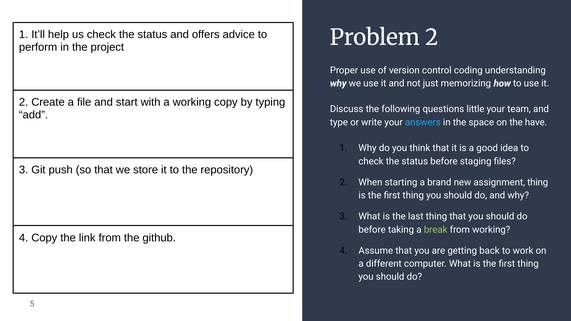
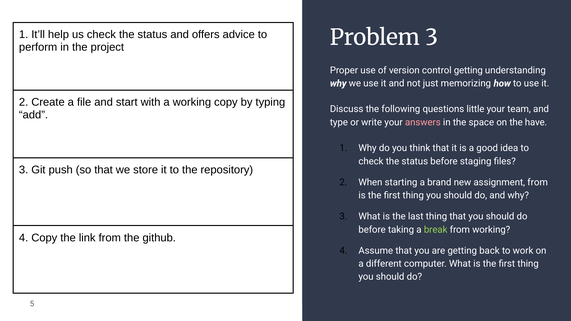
Problem 2: 2 -> 3
control coding: coding -> getting
answers colour: light blue -> pink
assignment thing: thing -> from
